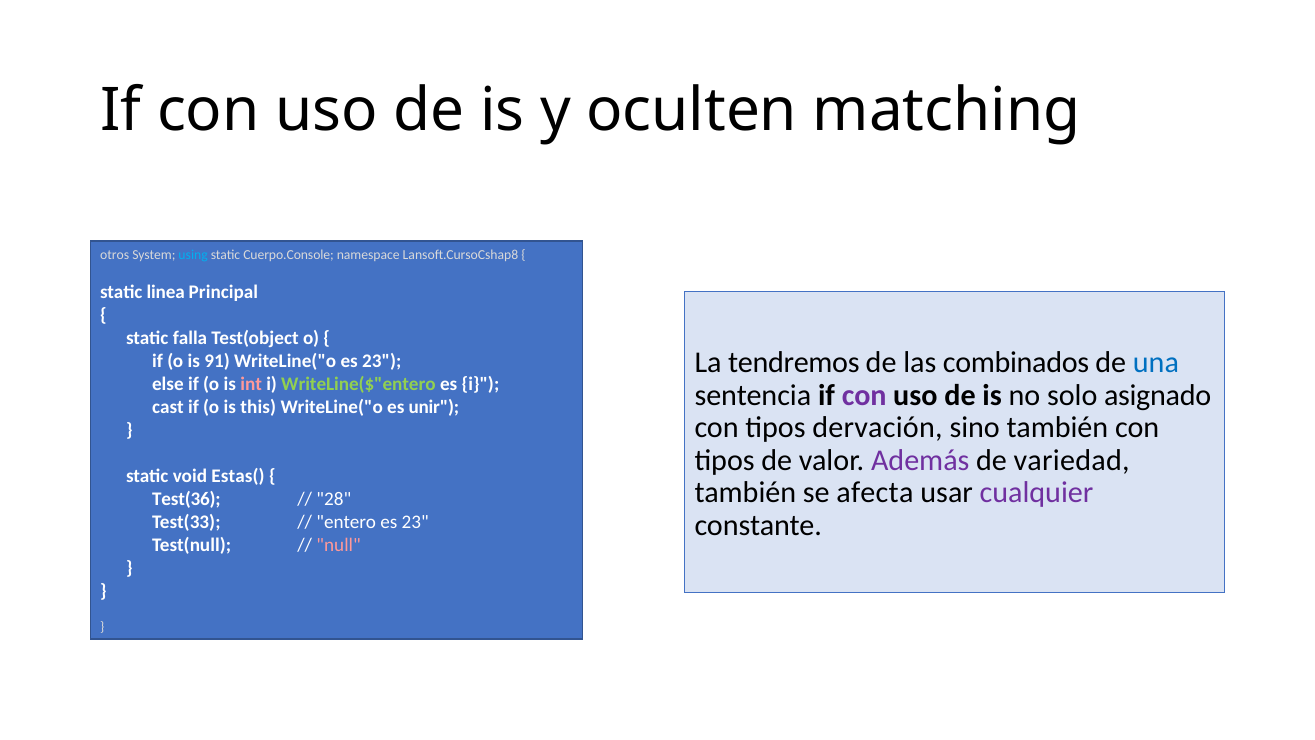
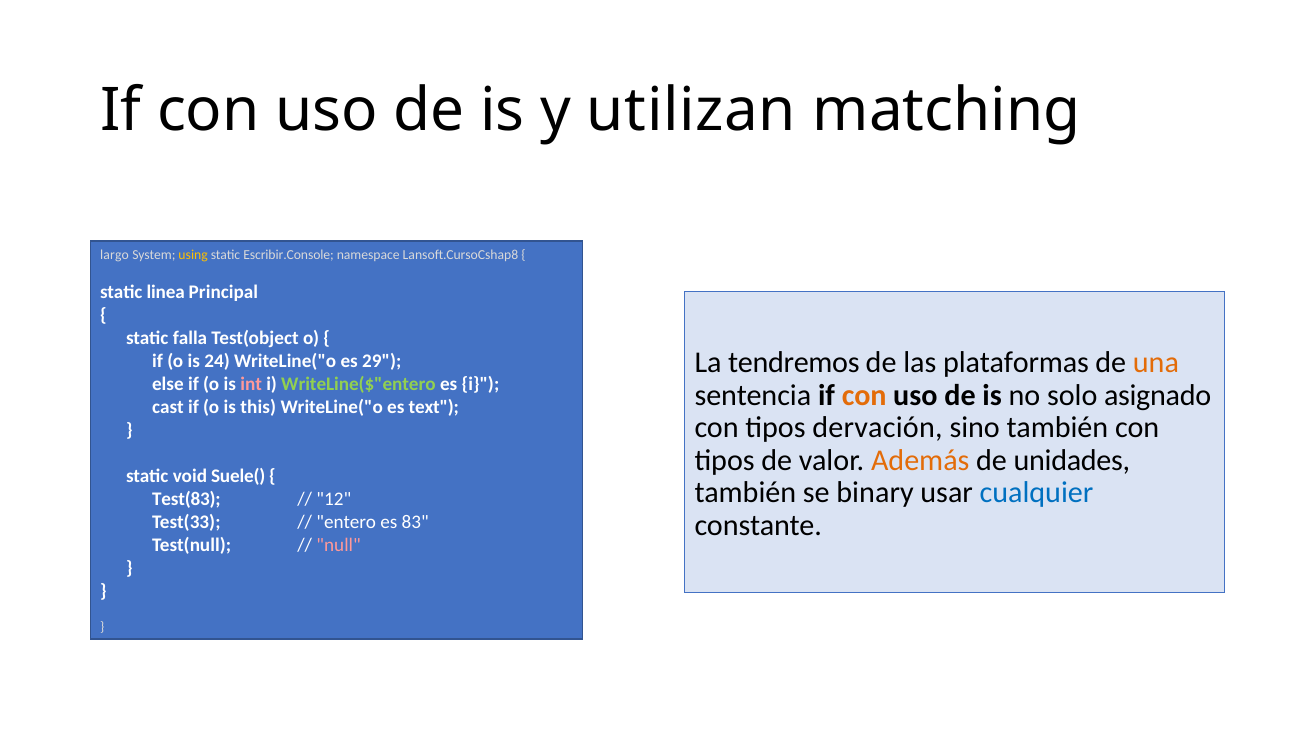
oculten: oculten -> utilizan
otros: otros -> largo
using colour: light blue -> yellow
Cuerpo.Console: Cuerpo.Console -> Escribir.Console
combinados: combinados -> plataformas
una colour: blue -> orange
91: 91 -> 24
WriteLine("o es 23: 23 -> 29
con at (864, 395) colour: purple -> orange
unir: unir -> text
Además colour: purple -> orange
variedad: variedad -> unidades
Estas(: Estas( -> Suele(
afecta: afecta -> binary
cualquier colour: purple -> blue
Test(36: Test(36 -> Test(83
28: 28 -> 12
entero es 23: 23 -> 83
